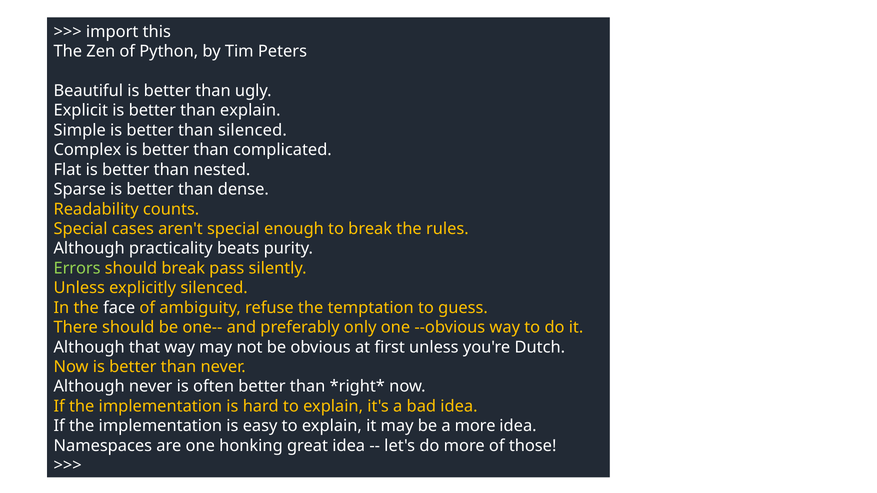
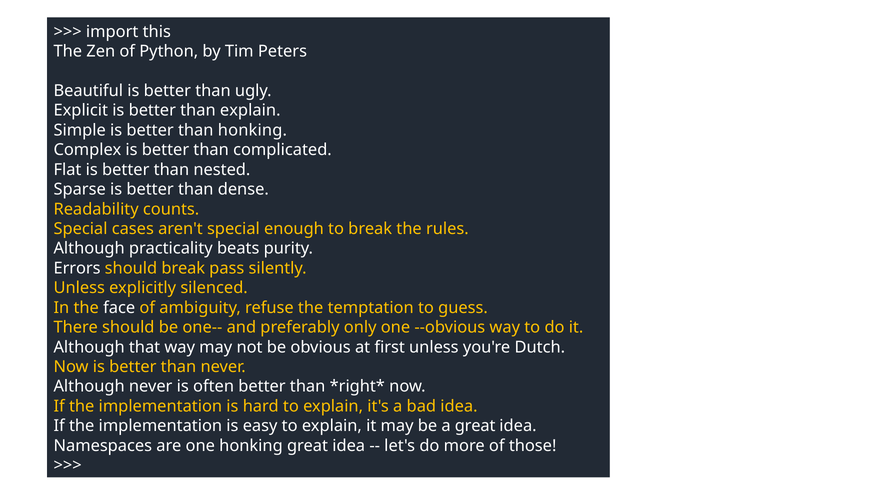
than silenced: silenced -> honking
Errors colour: light green -> white
a more: more -> great
